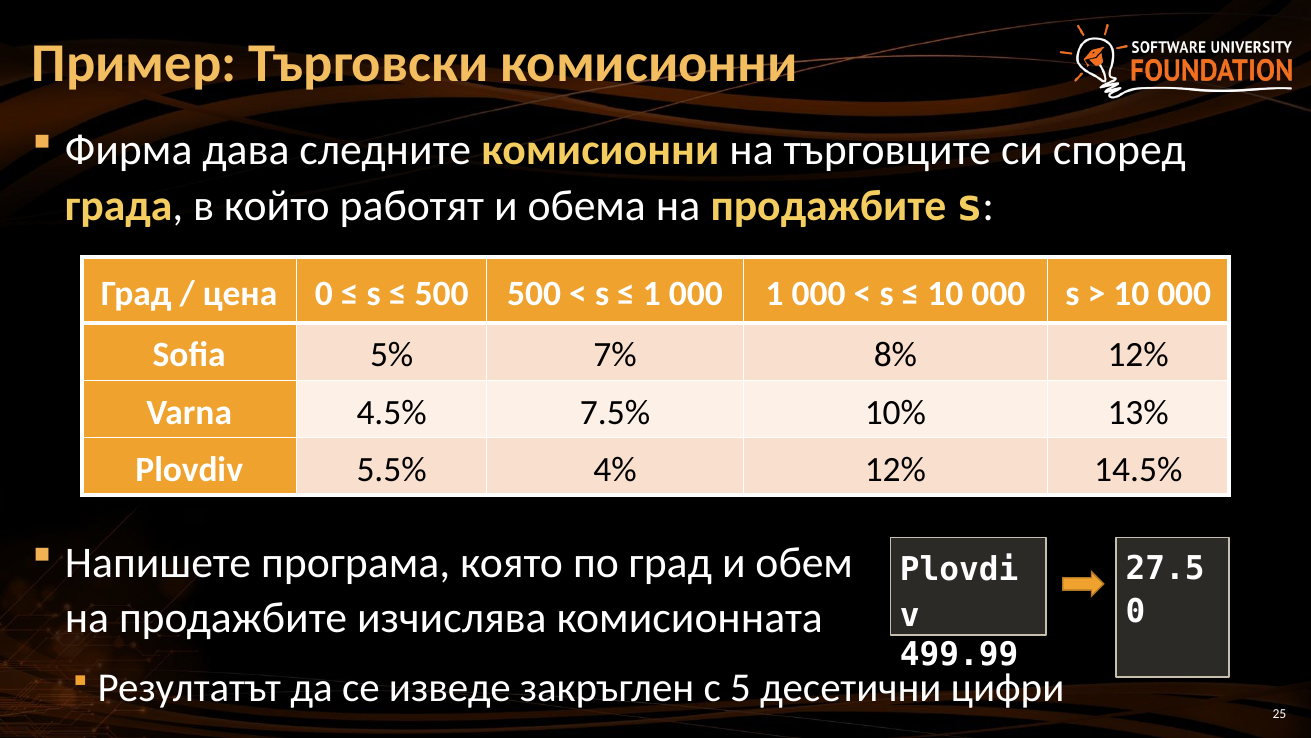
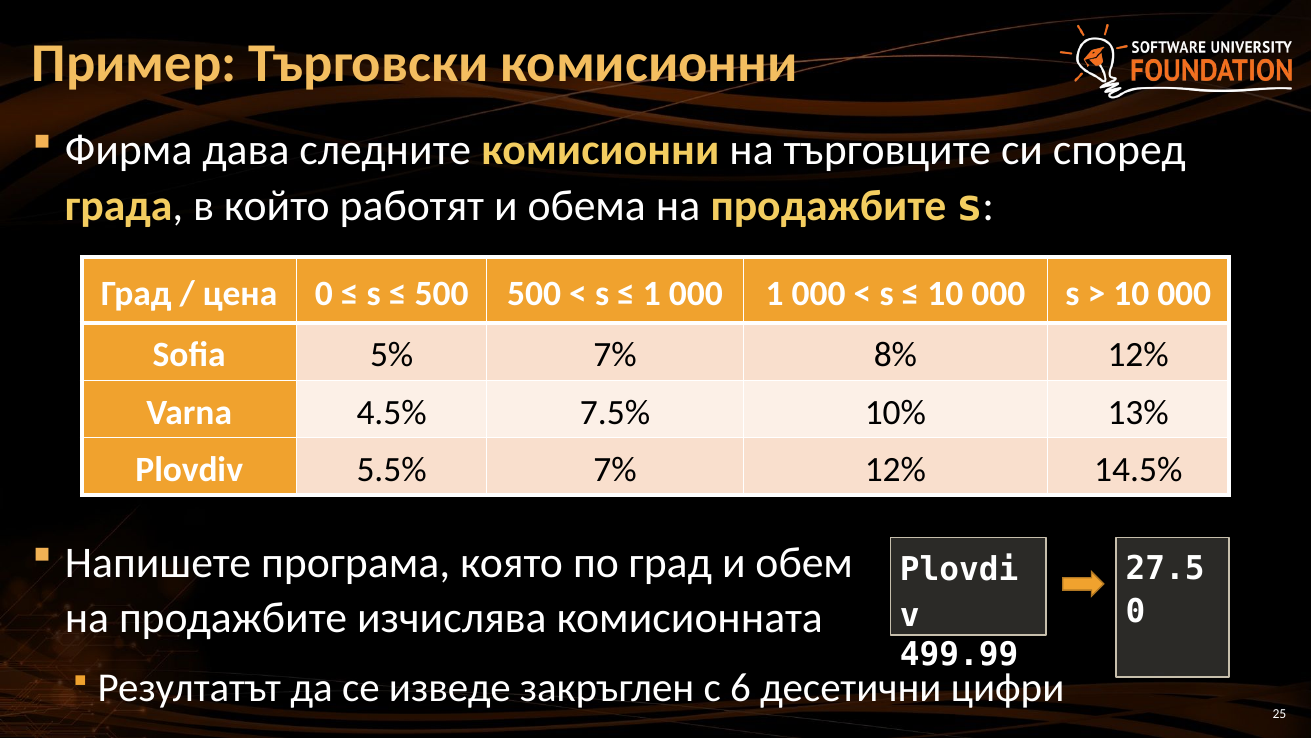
5.5% 4%: 4% -> 7%
5: 5 -> 6
